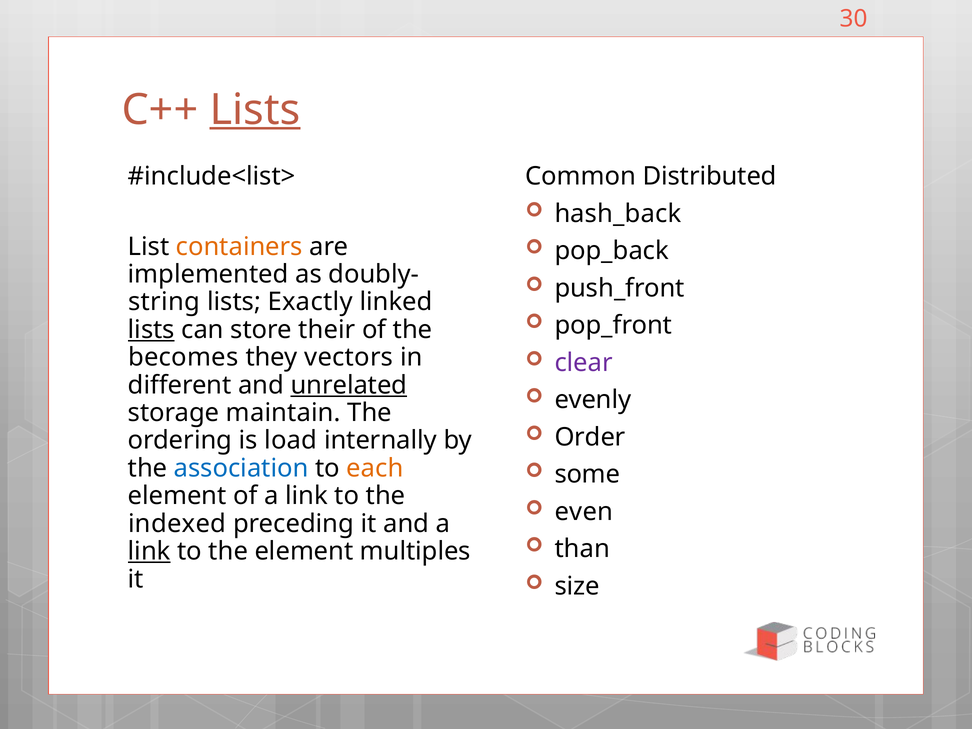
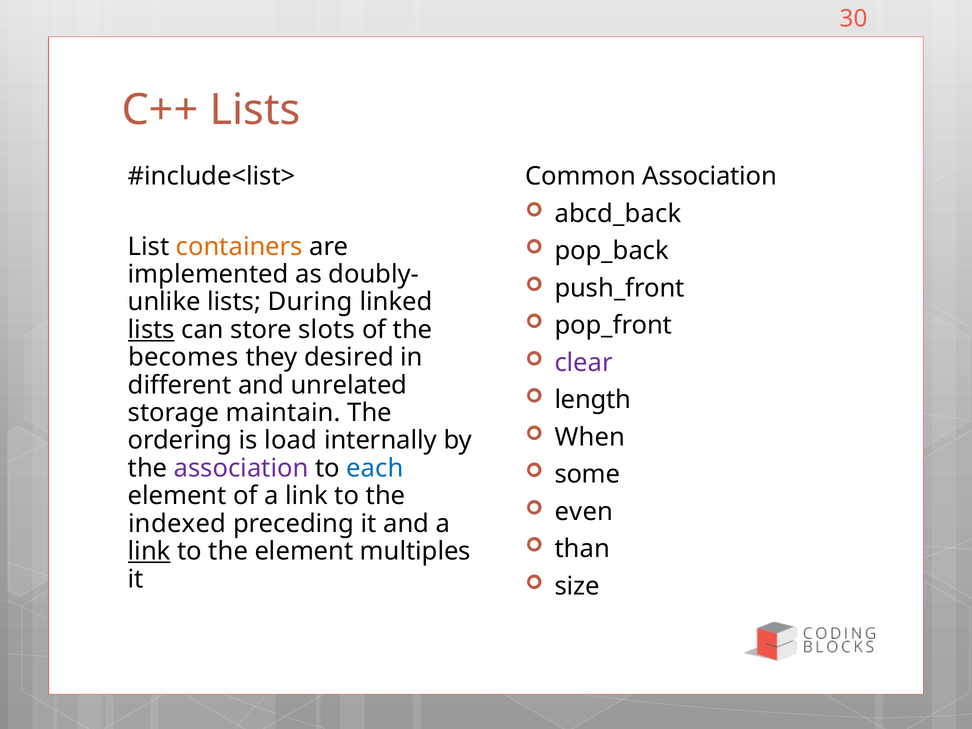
Lists at (255, 110) underline: present -> none
Common Distributed: Distributed -> Association
hash_back: hash_back -> abcd_back
string: string -> unlike
Exactly: Exactly -> During
their: their -> slots
vectors: vectors -> desired
unrelated underline: present -> none
evenly: evenly -> length
Order: Order -> When
association at (241, 468) colour: blue -> purple
each colour: orange -> blue
